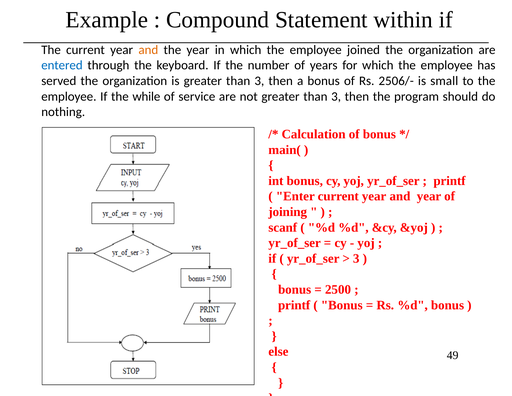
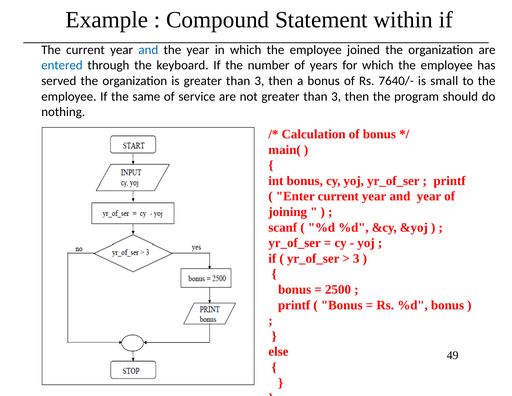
and at (148, 50) colour: orange -> blue
2506/-: 2506/- -> 7640/-
while: while -> same
